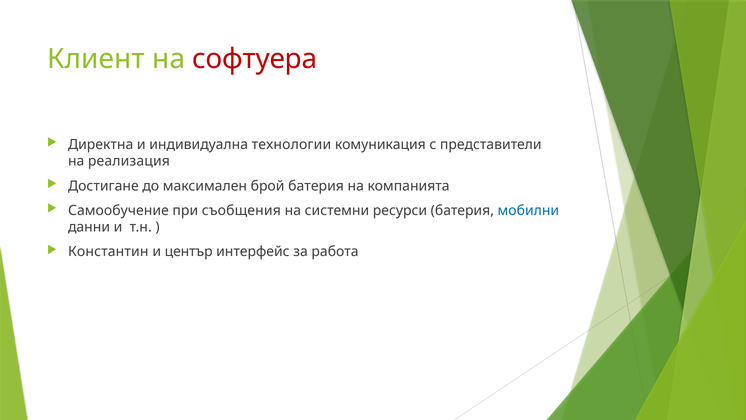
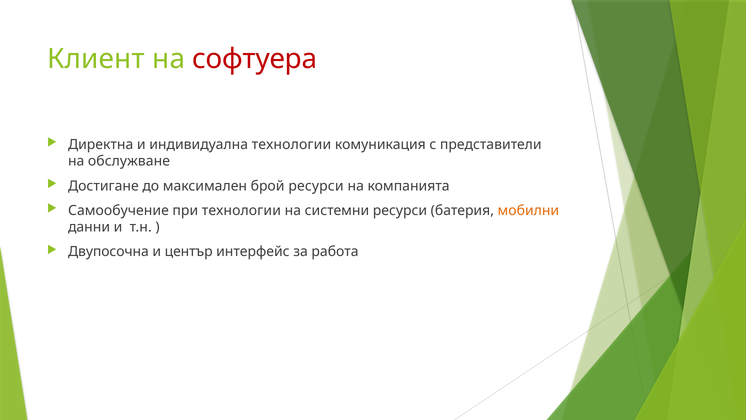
реализация: реализация -> обслужване
брой батерия: батерия -> ресурси
при съобщения: съобщения -> технологии
мобилни colour: blue -> orange
Константин: Константин -> Двупосочна
